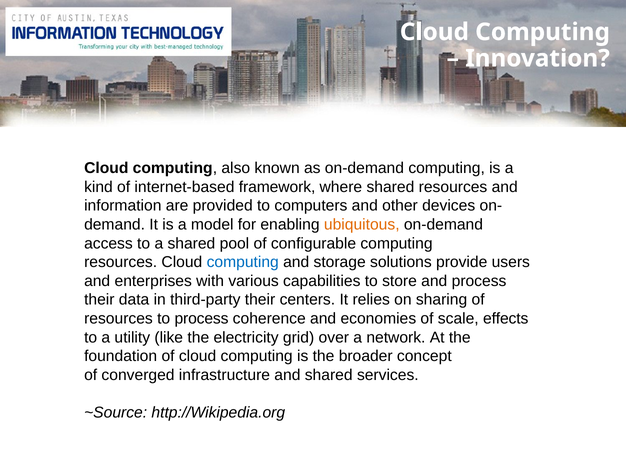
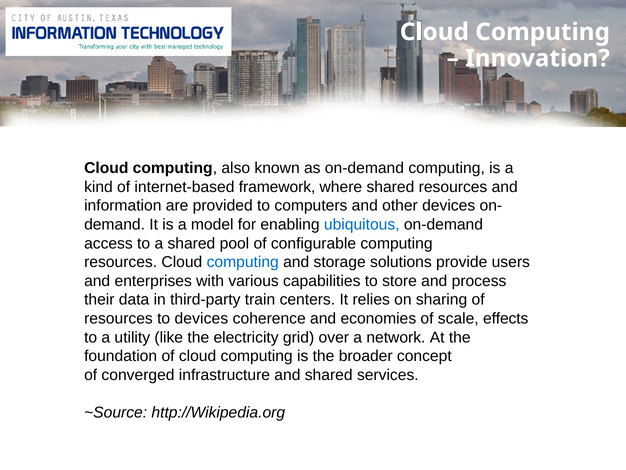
ubiquitous colour: orange -> blue
third-party their: their -> train
to process: process -> devices
